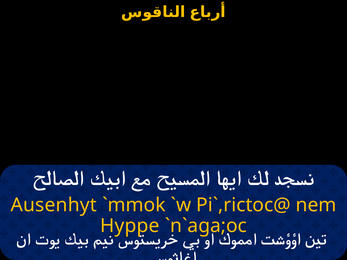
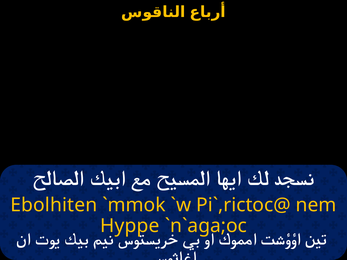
Ausenhyt: Ausenhyt -> Ebolhiten
